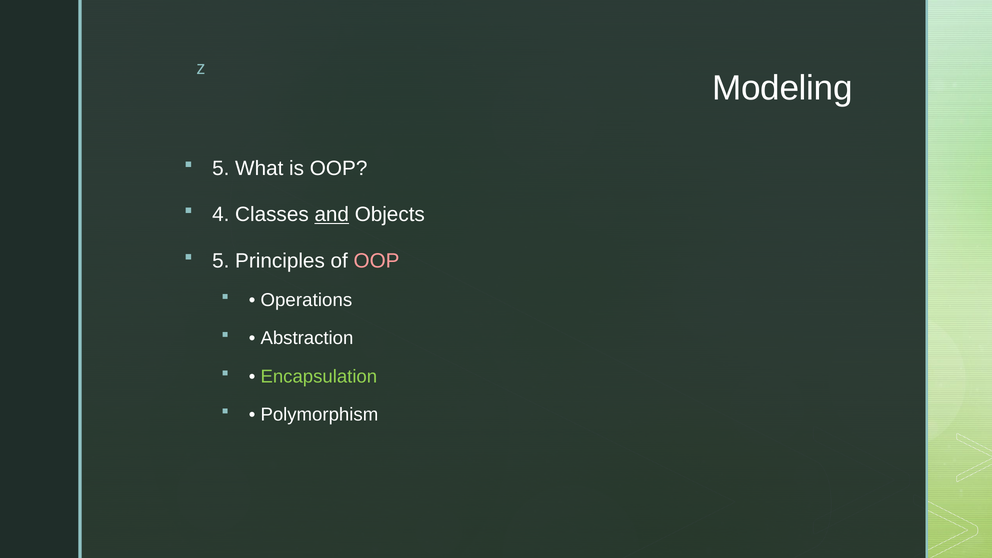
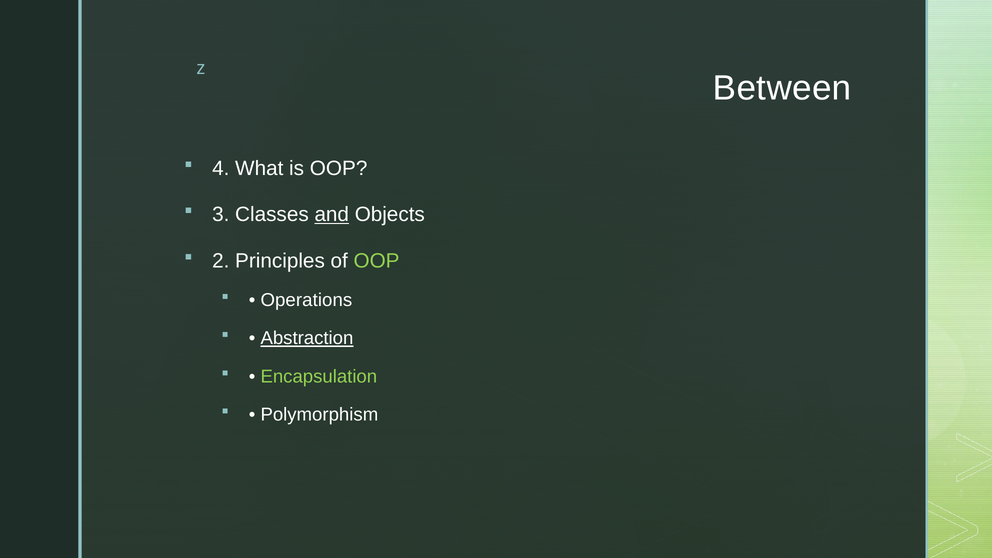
Modeling: Modeling -> Between
5 at (221, 168): 5 -> 4
4: 4 -> 3
5 at (221, 261): 5 -> 2
OOP at (377, 261) colour: pink -> light green
Abstraction underline: none -> present
